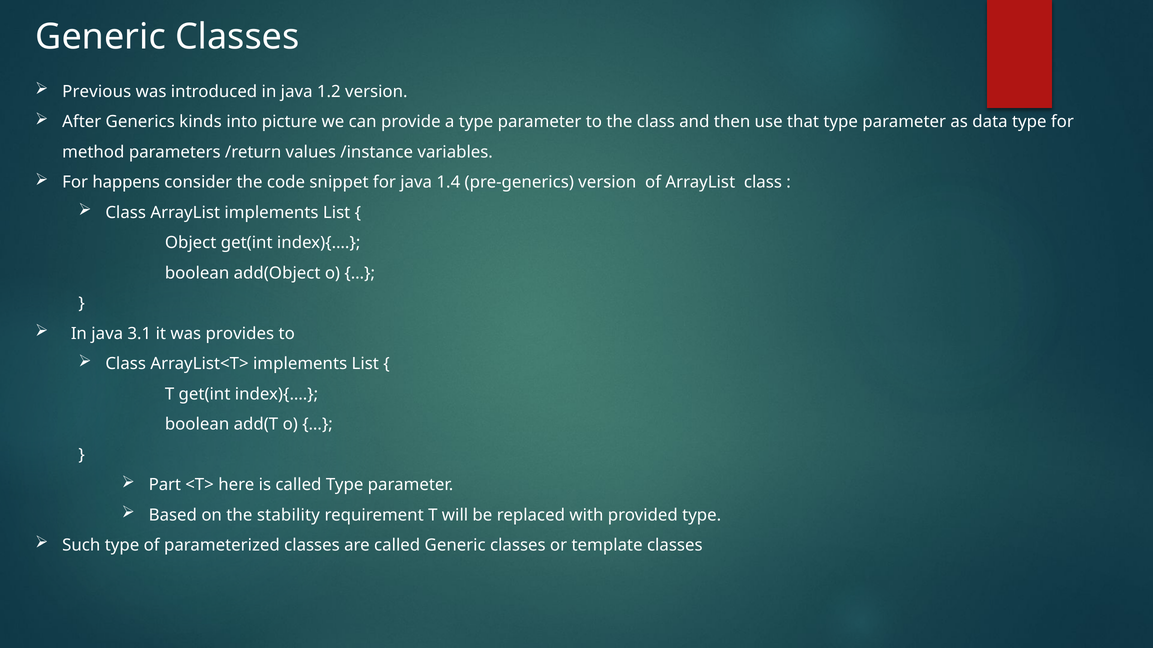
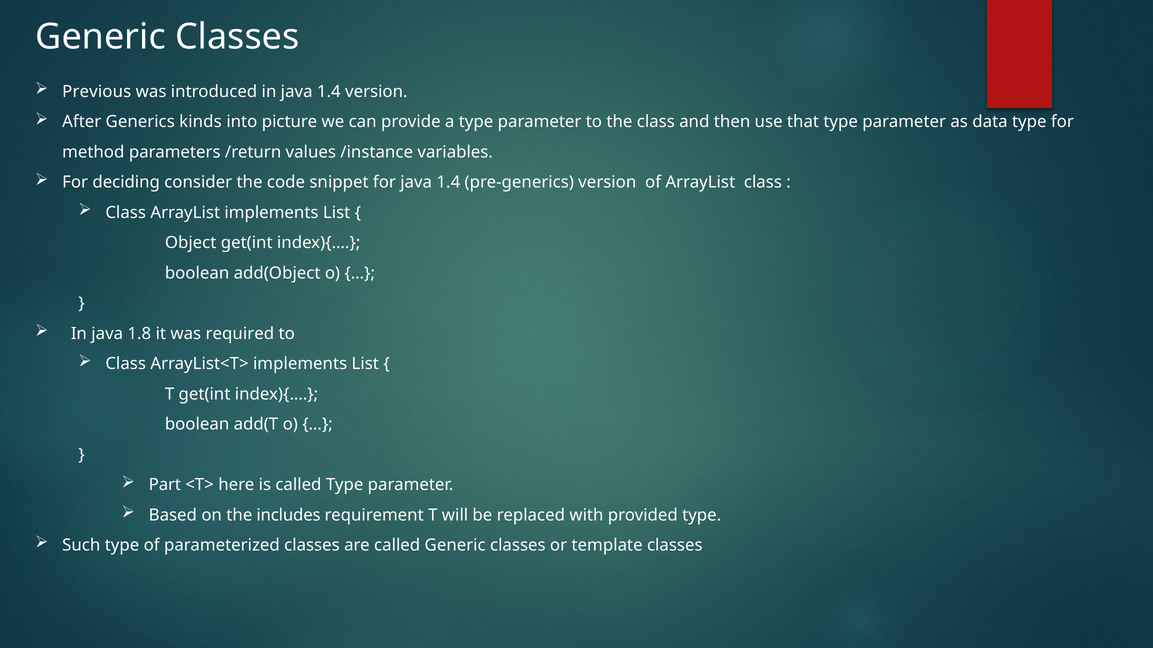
in java 1.2: 1.2 -> 1.4
happens: happens -> deciding
3.1: 3.1 -> 1.8
provides: provides -> required
stability: stability -> includes
